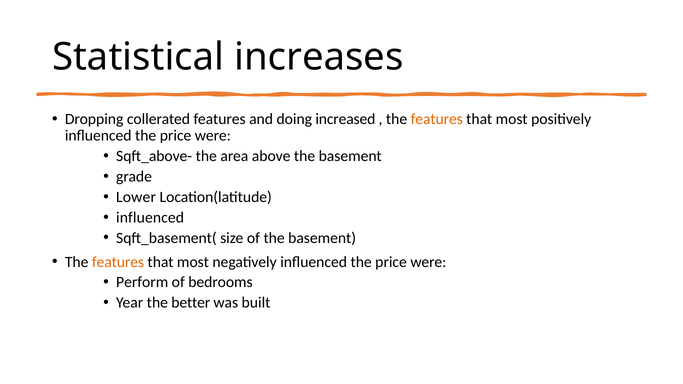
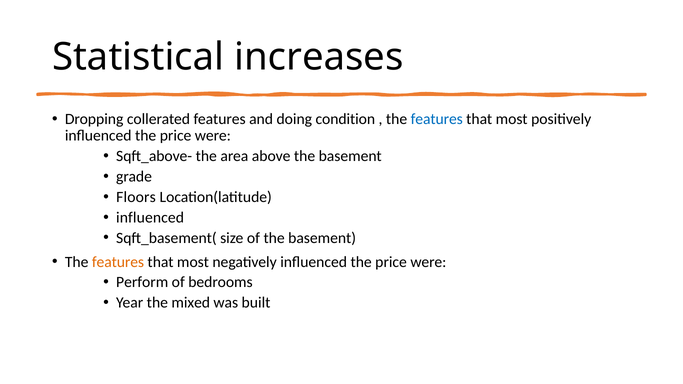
increased: increased -> condition
features at (437, 119) colour: orange -> blue
Lower: Lower -> Floors
better: better -> mixed
